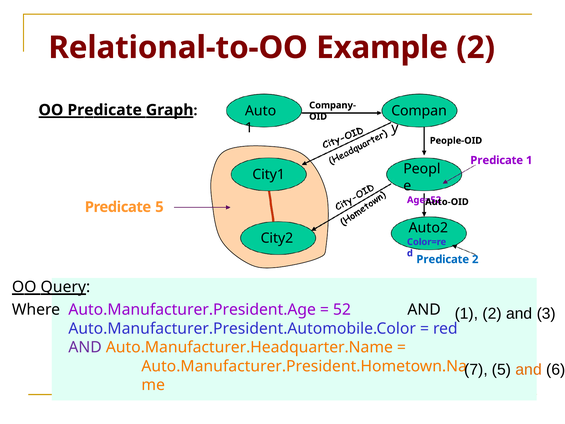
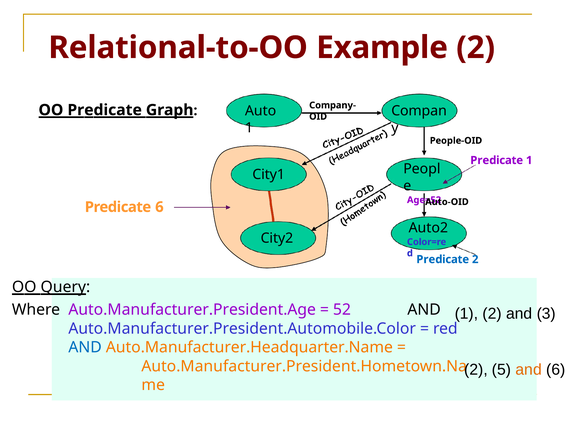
Predicate 5: 5 -> 6
AND at (85, 347) colour: purple -> blue
7 at (476, 370): 7 -> 2
